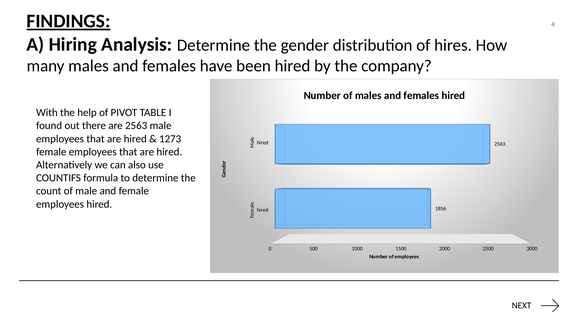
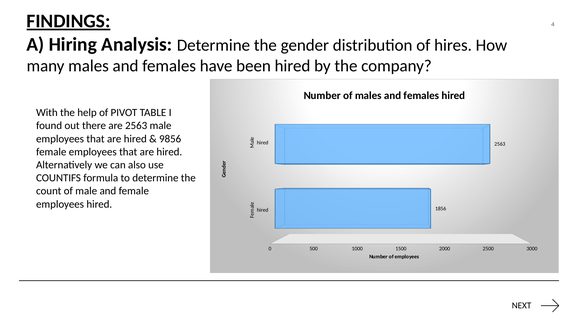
1273: 1273 -> 9856
